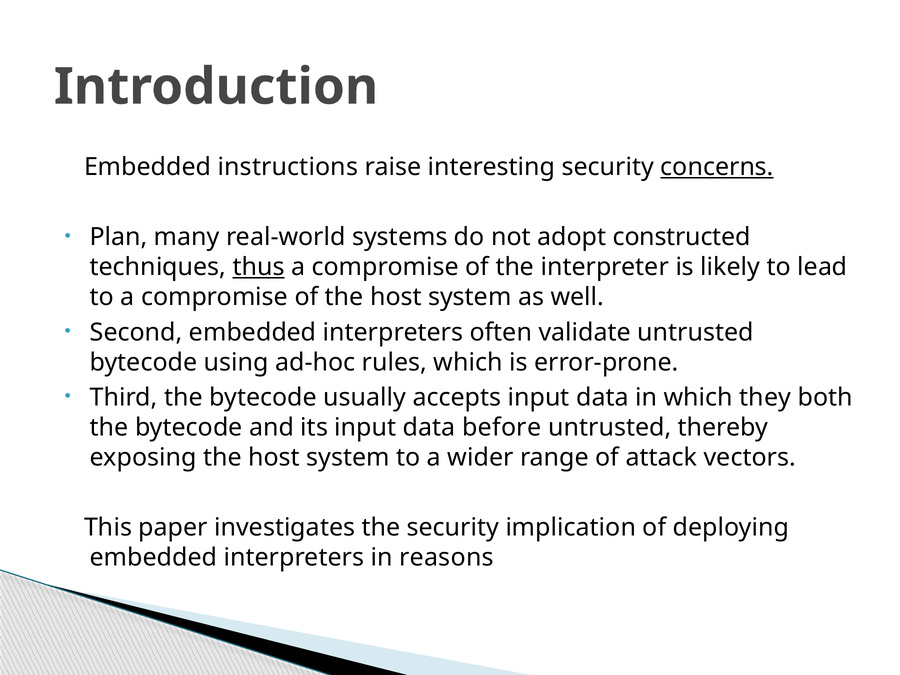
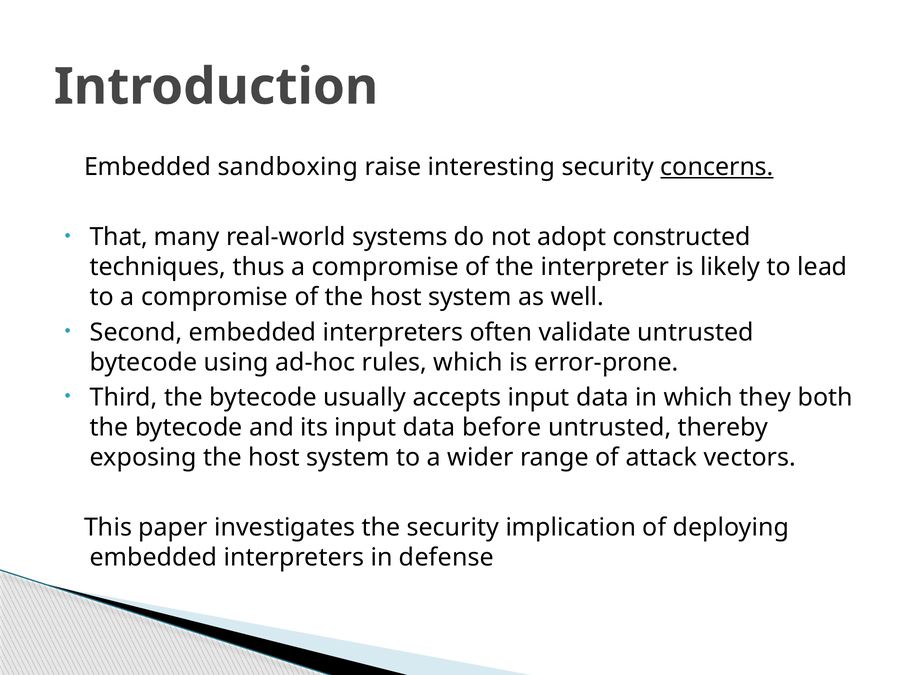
instructions: instructions -> sandboxing
Plan: Plan -> That
thus underline: present -> none
reasons: reasons -> defense
